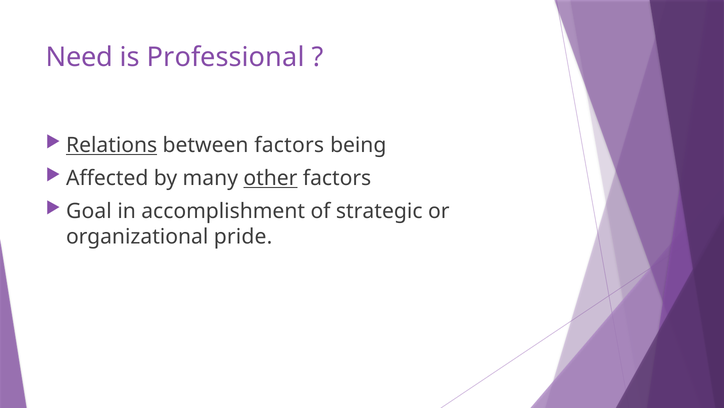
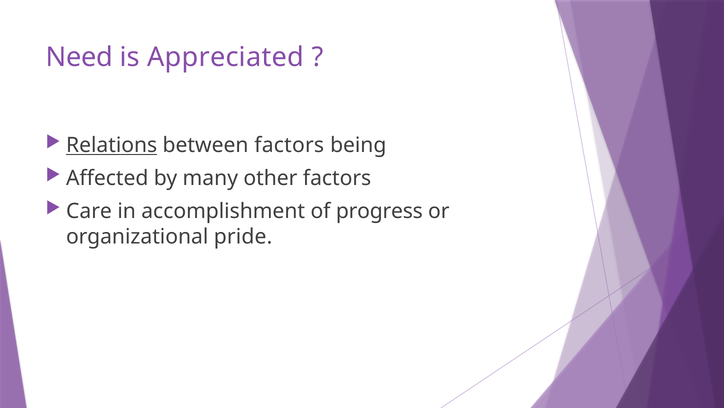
Professional: Professional -> Appreciated
other underline: present -> none
Goal: Goal -> Care
strategic: strategic -> progress
